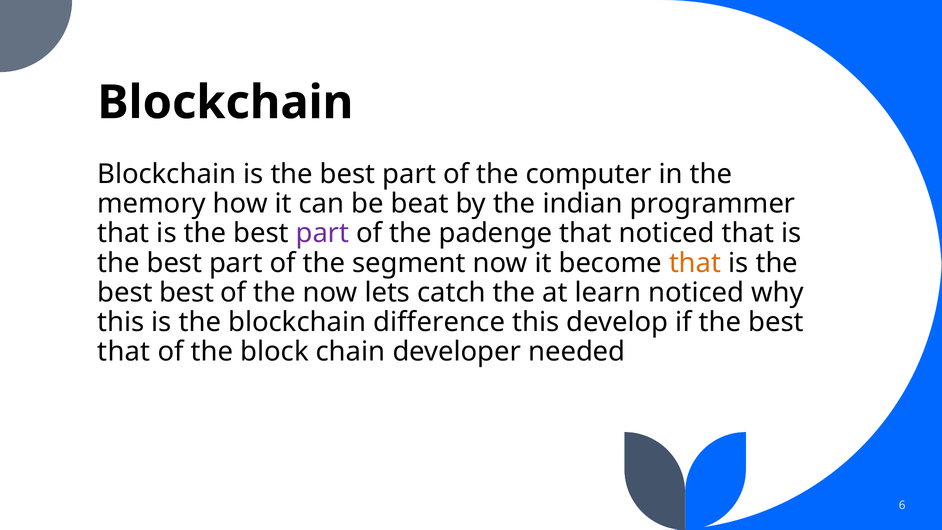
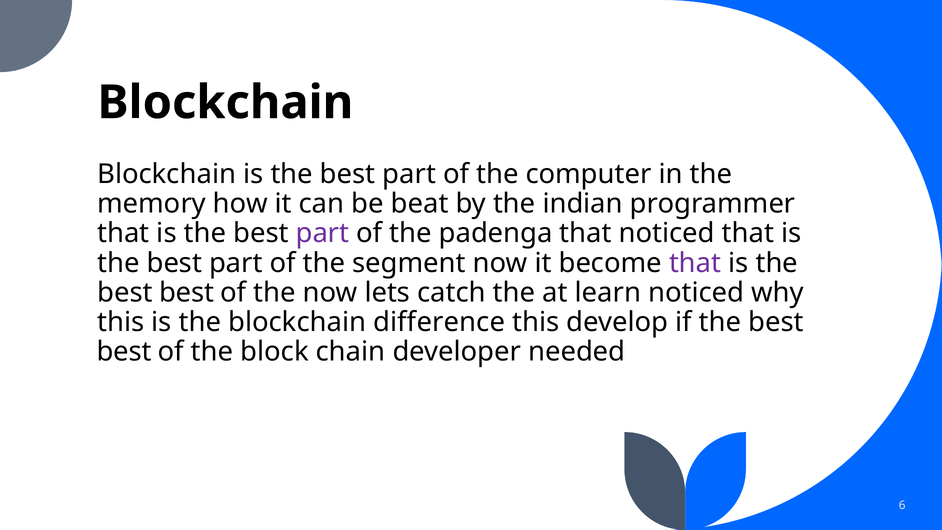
padenge: padenge -> padenga
that at (695, 263) colour: orange -> purple
that at (124, 352): that -> best
